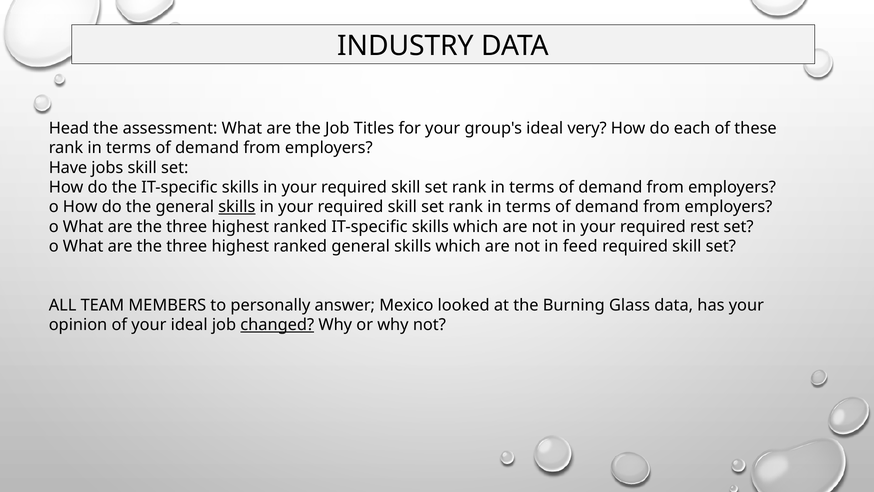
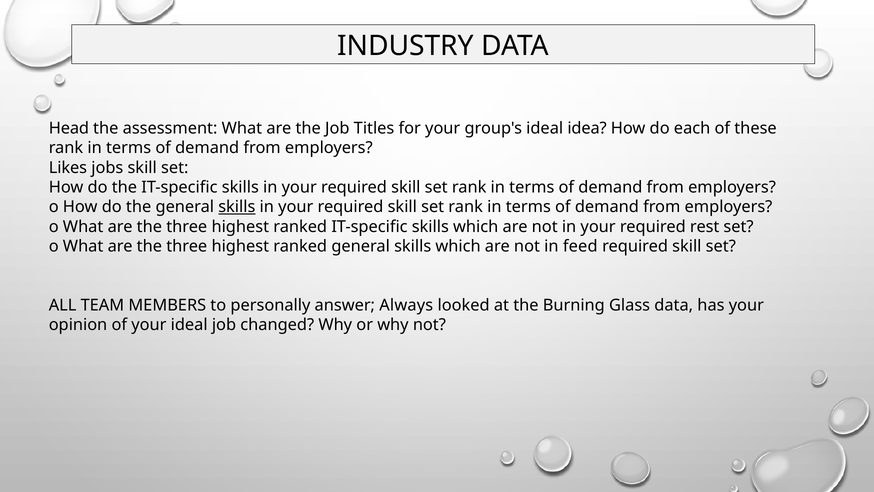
very: very -> idea
Have: Have -> Likes
Mexico: Mexico -> Always
changed underline: present -> none
